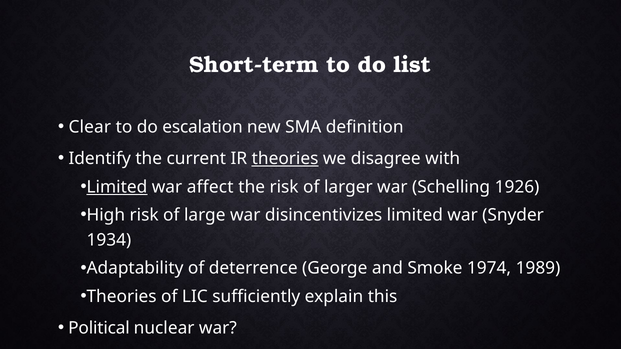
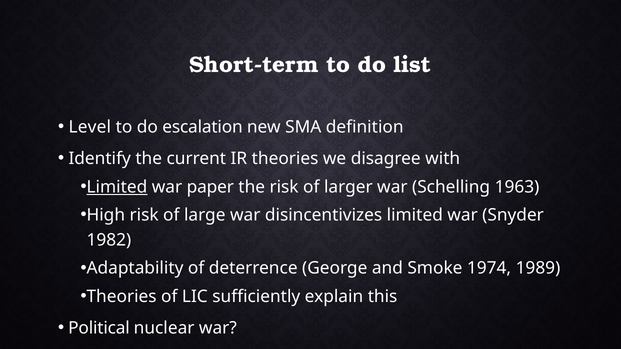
Clear: Clear -> Level
theories at (285, 159) underline: present -> none
affect: affect -> paper
1926: 1926 -> 1963
1934: 1934 -> 1982
